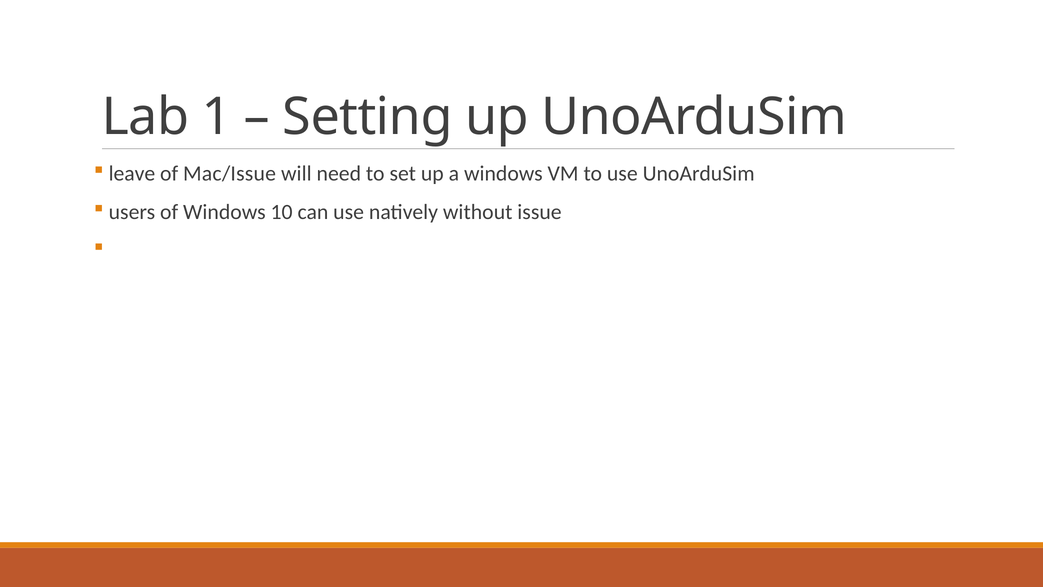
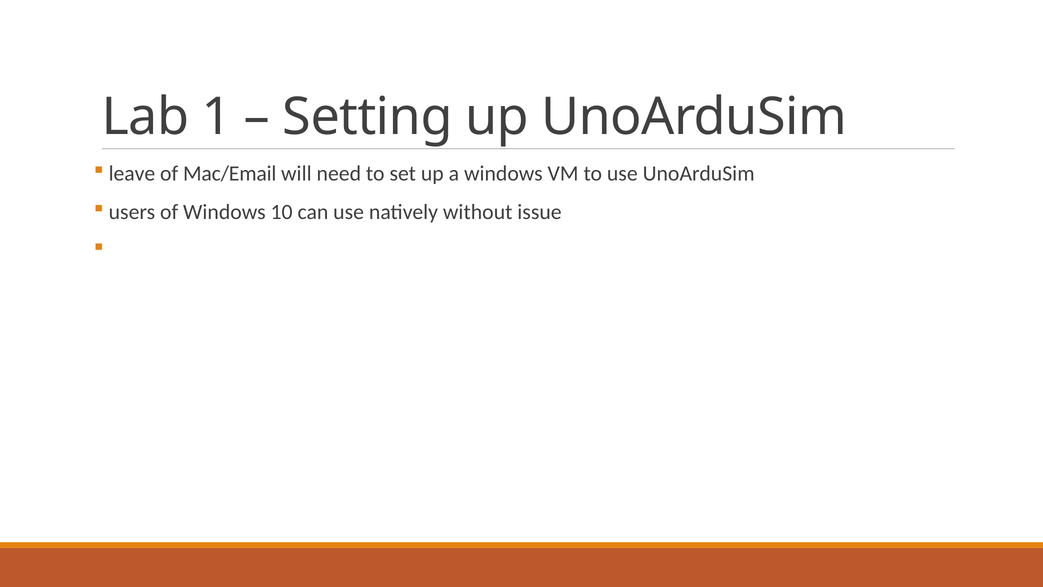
Mac/Issue: Mac/Issue -> Mac/Email
